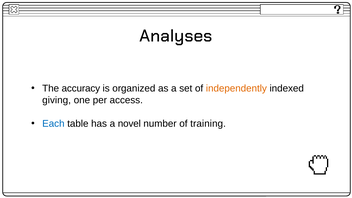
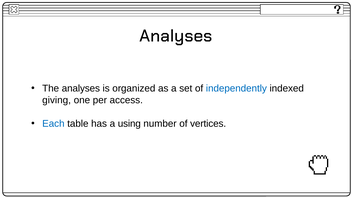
The accuracy: accuracy -> analyses
independently colour: orange -> blue
novel: novel -> using
training: training -> vertices
